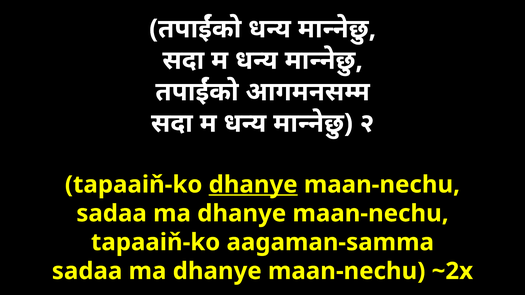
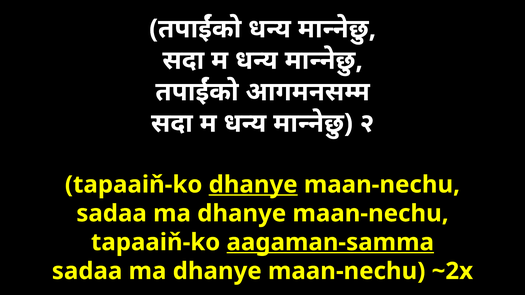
aagaman-samma underline: none -> present
